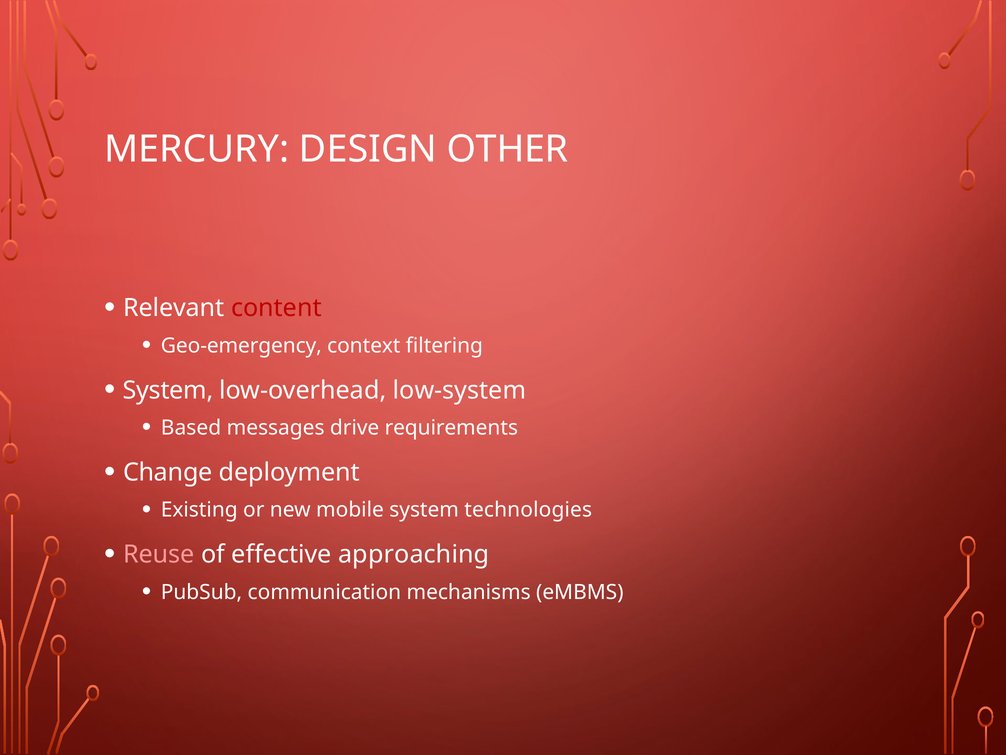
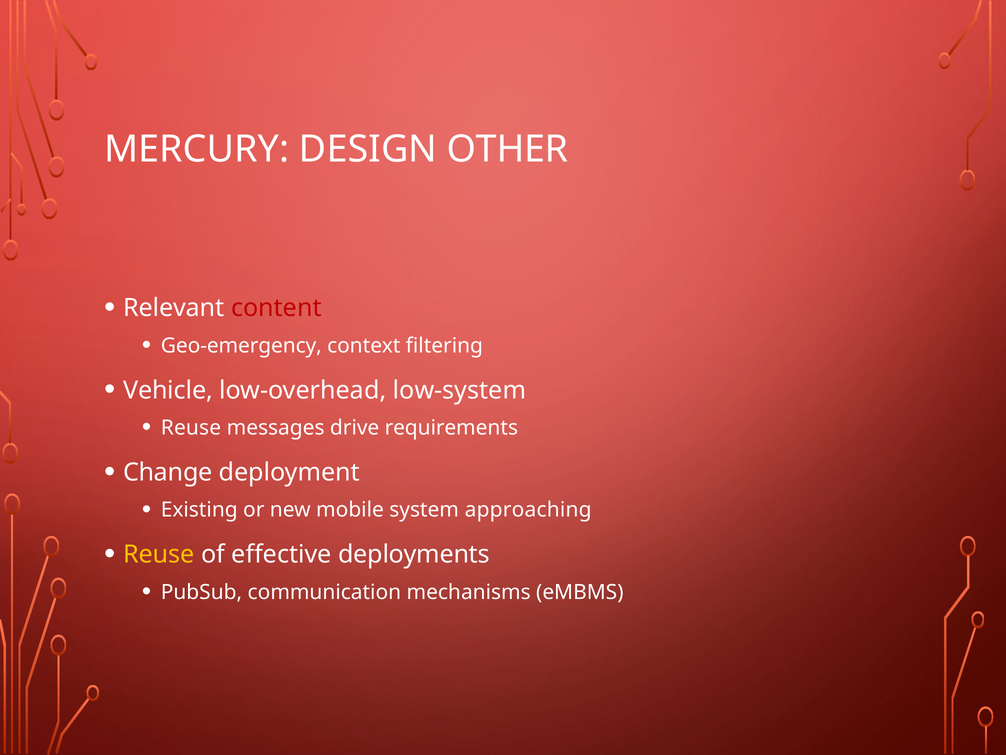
System at (168, 390): System -> Vehicle
Based at (191, 428): Based -> Reuse
technologies: technologies -> approaching
Reuse at (159, 554) colour: pink -> yellow
approaching: approaching -> deployments
